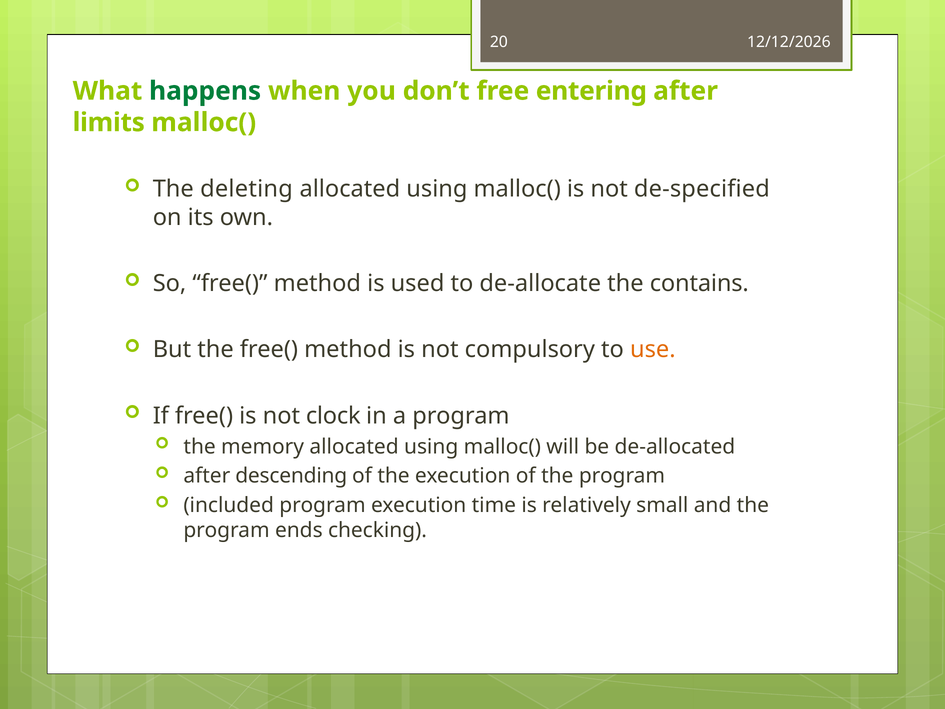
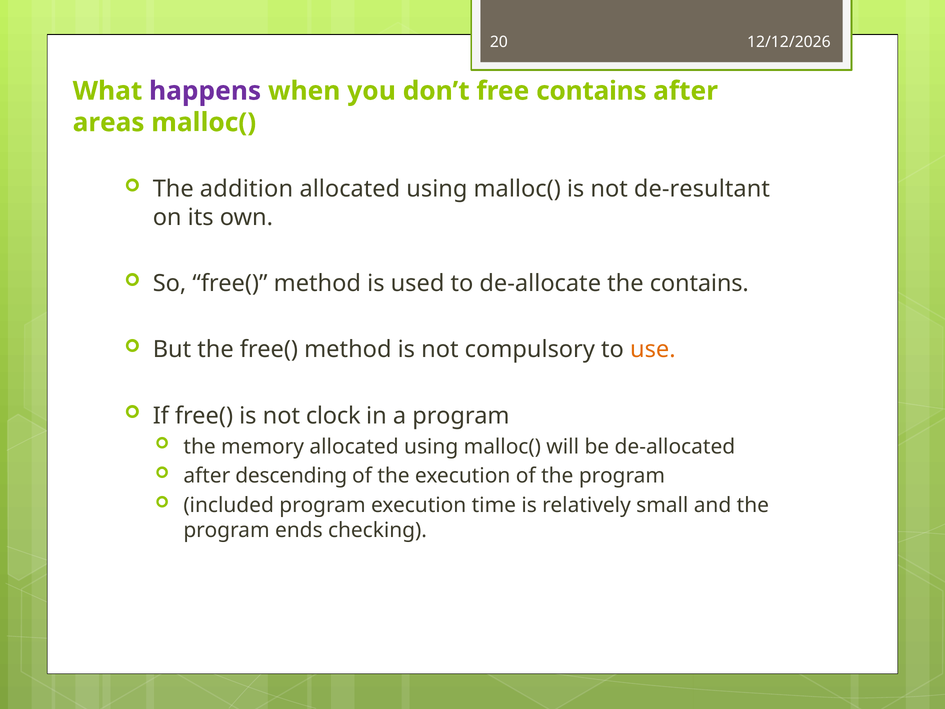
happens colour: green -> purple
free entering: entering -> contains
limits: limits -> areas
deleting: deleting -> addition
de-specified: de-specified -> de-resultant
